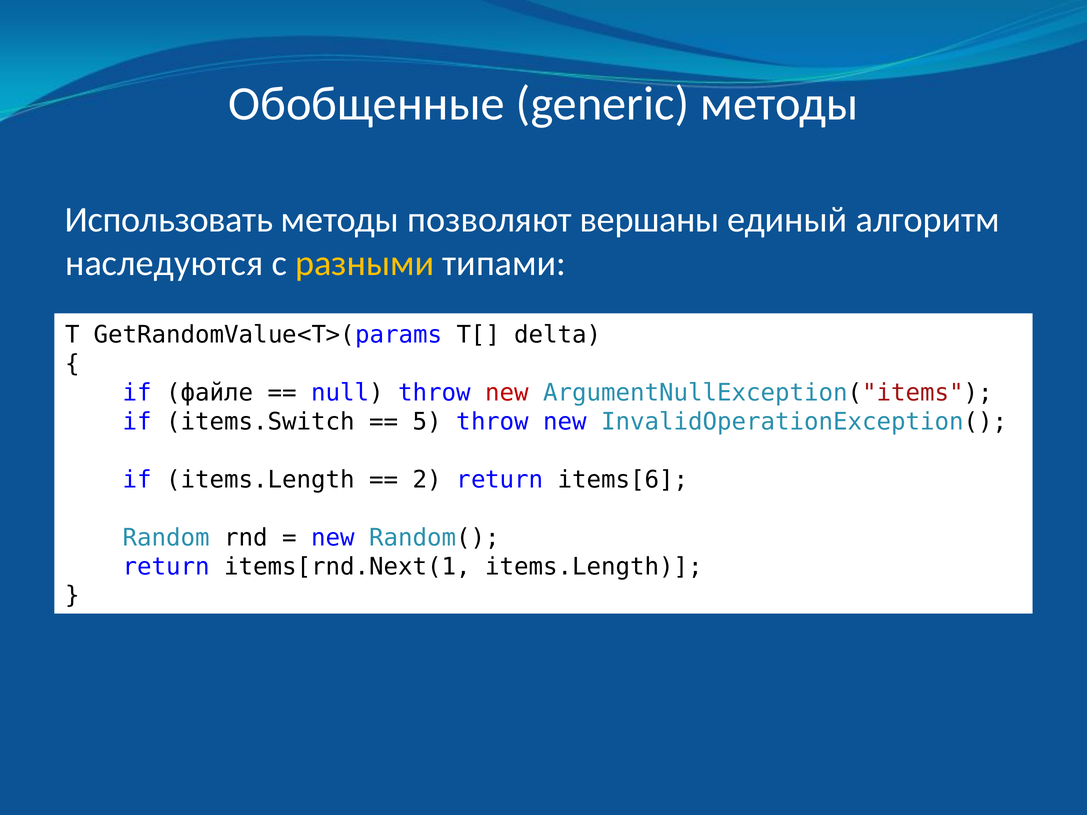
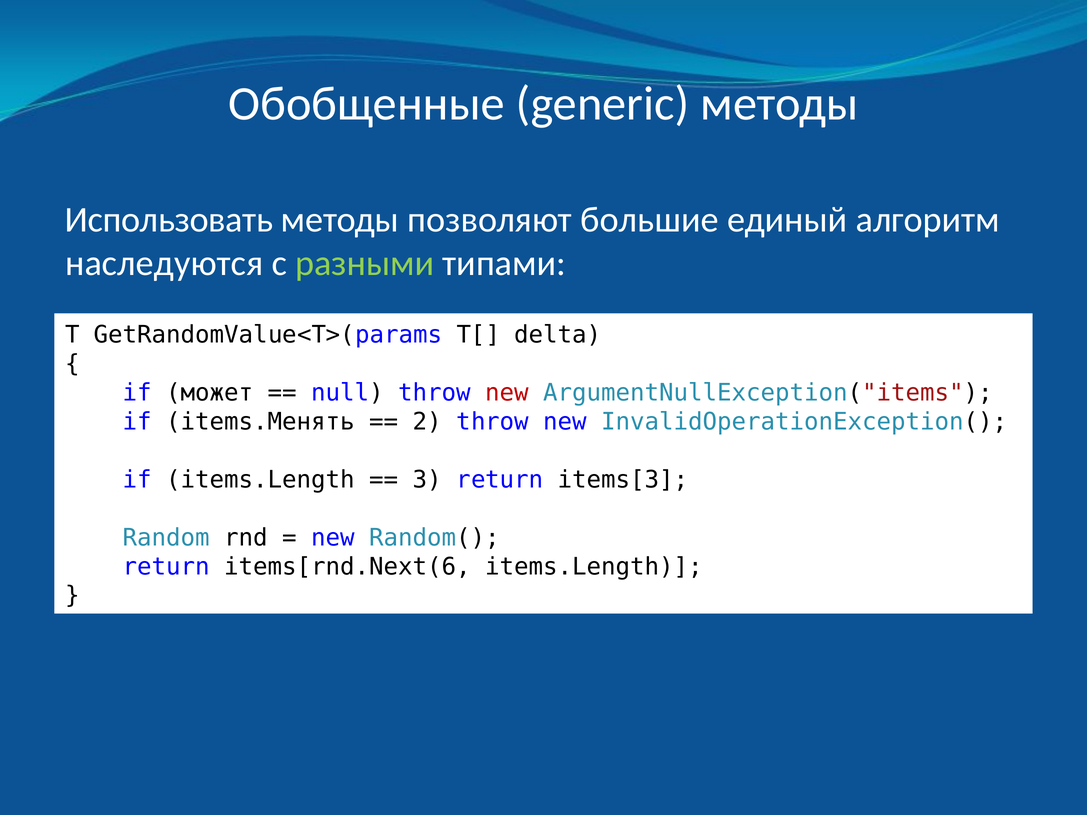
вершаны: вершаны -> большие
разными colour: yellow -> light green
файле: файле -> может
items.Switch: items.Switch -> items.Менять
5: 5 -> 2
2: 2 -> 3
items[6: items[6 -> items[3
items[rnd.Next(1: items[rnd.Next(1 -> items[rnd.Next(6
